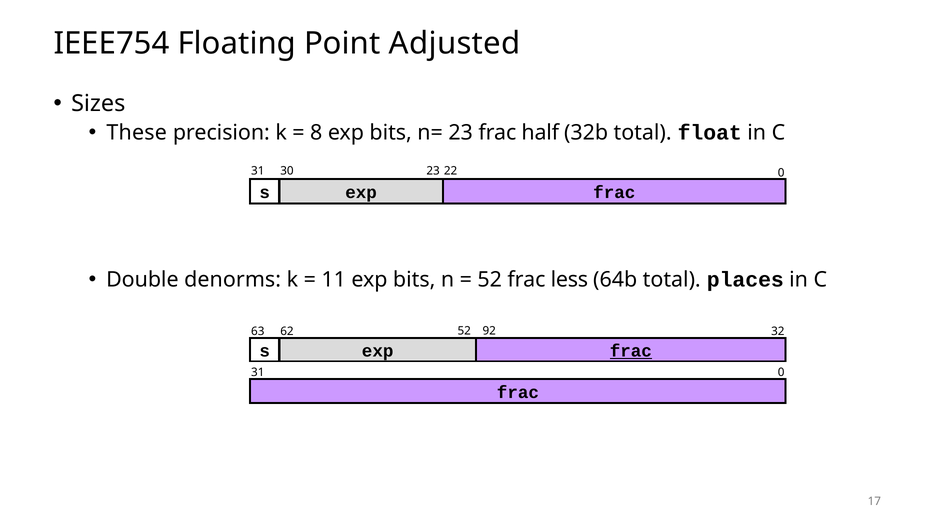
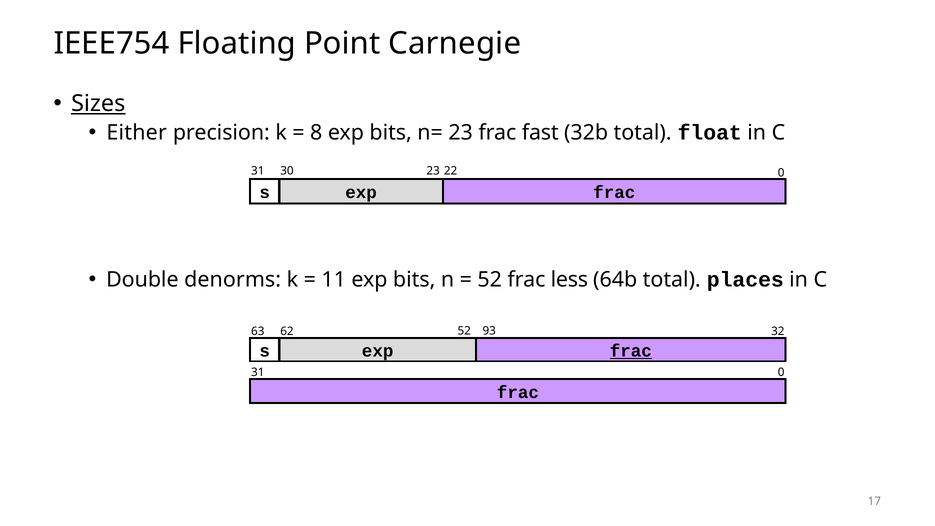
Adjusted: Adjusted -> Carnegie
Sizes underline: none -> present
These: These -> Either
half: half -> fast
92: 92 -> 93
